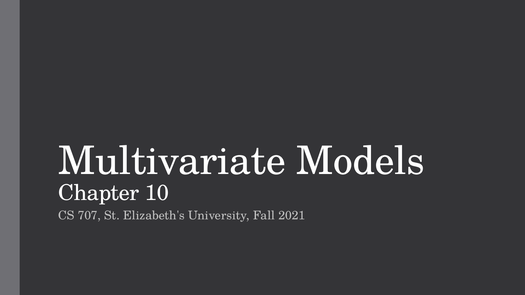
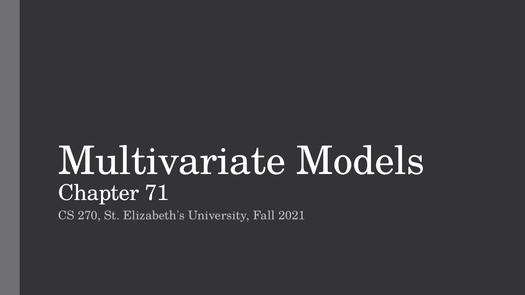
10: 10 -> 71
707: 707 -> 270
